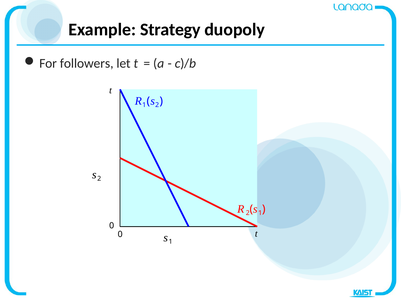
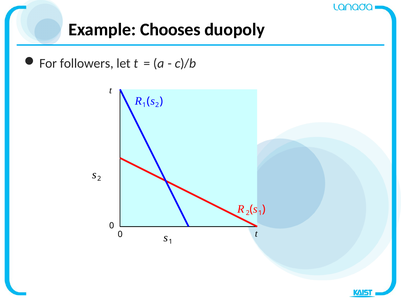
Strategy: Strategy -> Chooses
